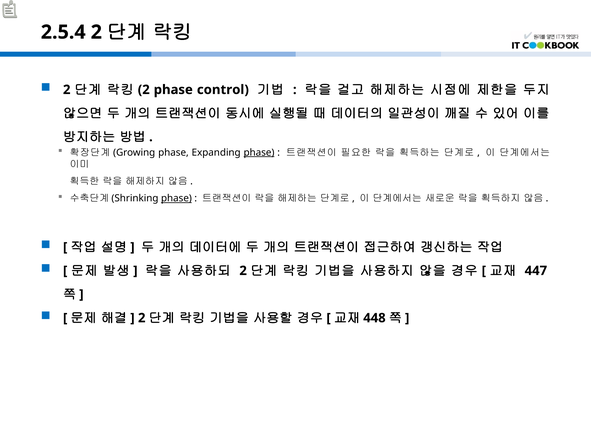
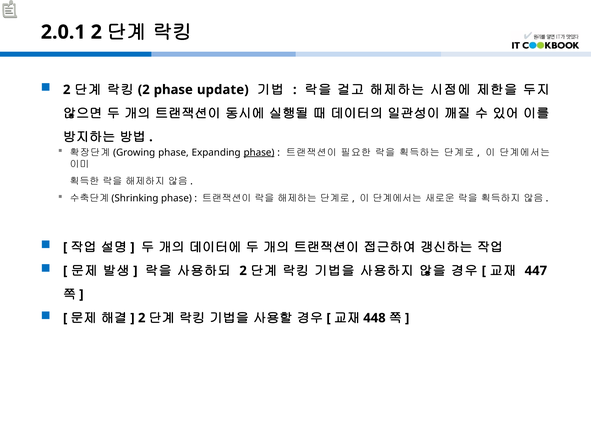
2.5.4: 2.5.4 -> 2.0.1
control: control -> update
phase at (176, 199) underline: present -> none
